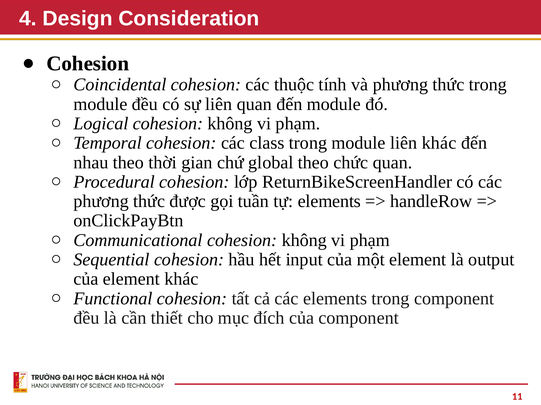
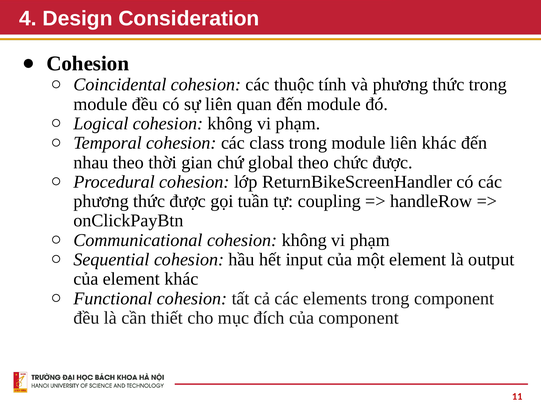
chức quan: quan -> được
tự elements: elements -> coupling
